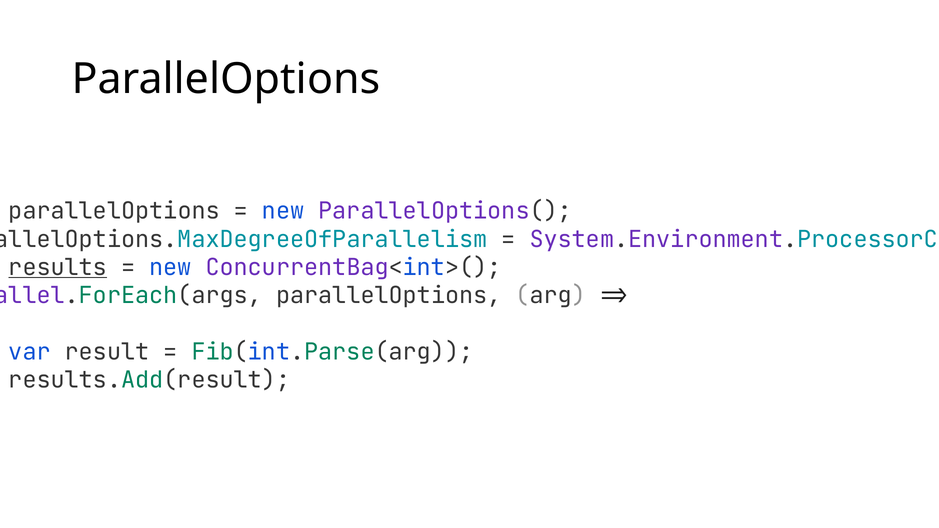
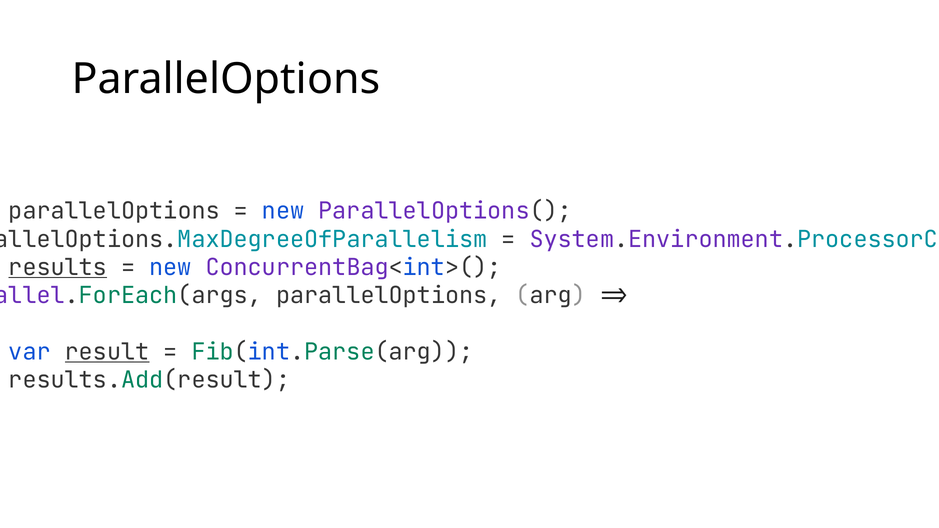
result underline: none -> present
